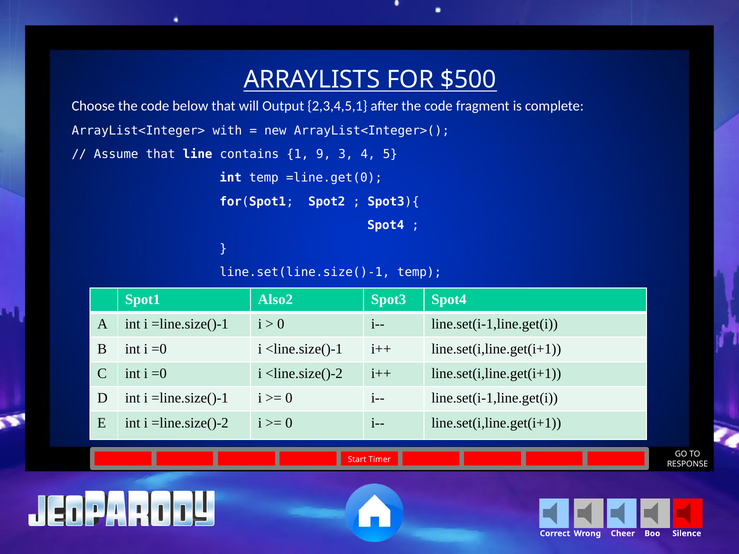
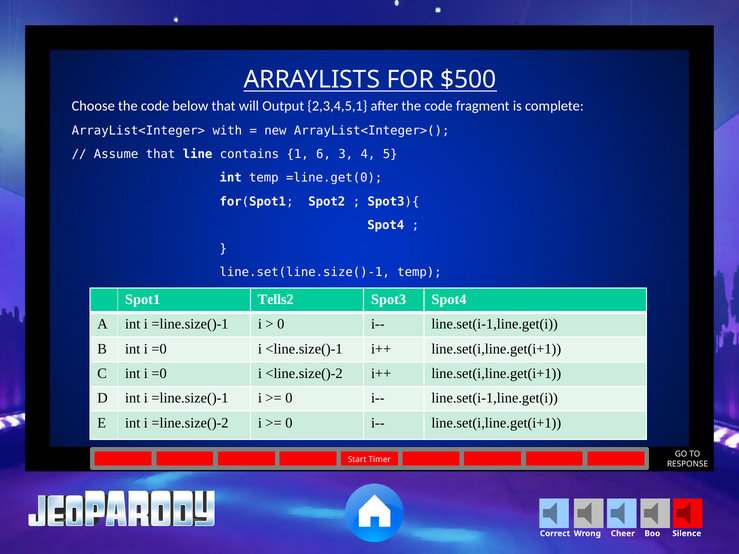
9: 9 -> 6
Also2​: Also2​ -> Tells2​
